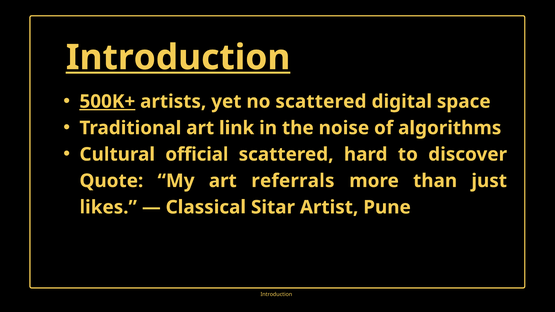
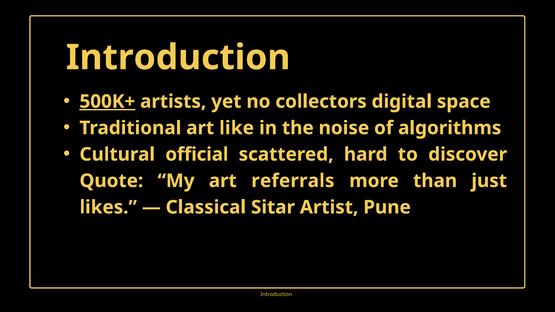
Introduction at (178, 58) underline: present -> none
no scattered: scattered -> collectors
link: link -> like
